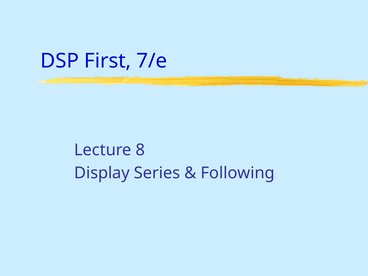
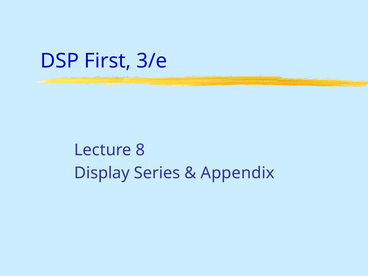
7/e: 7/e -> 3/e
Following: Following -> Appendix
